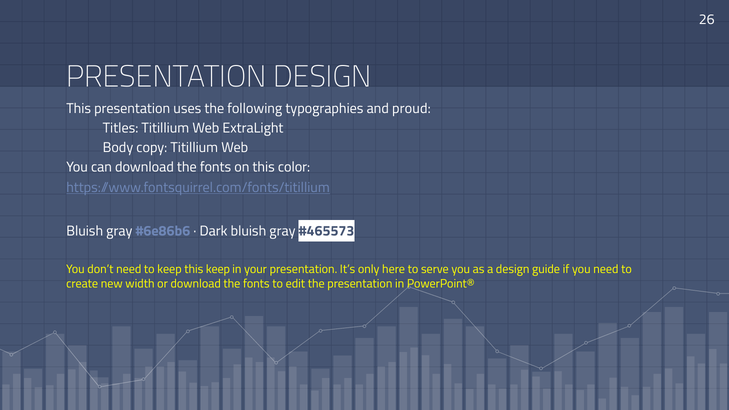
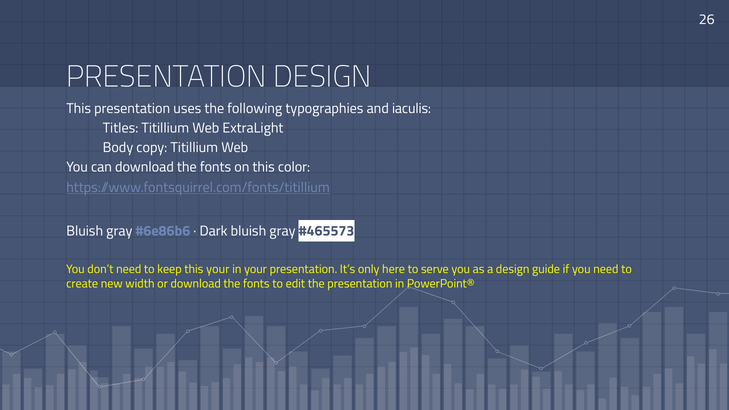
proud: proud -> iaculis
this keep: keep -> your
